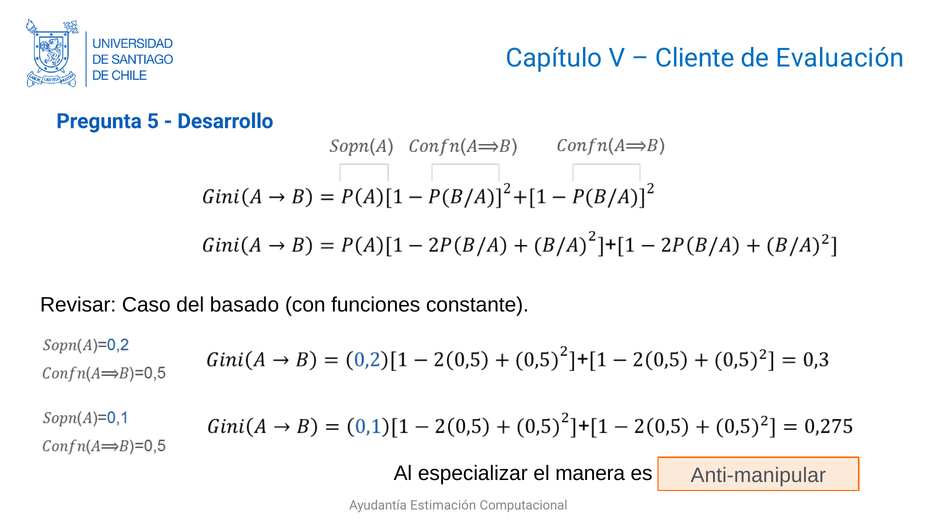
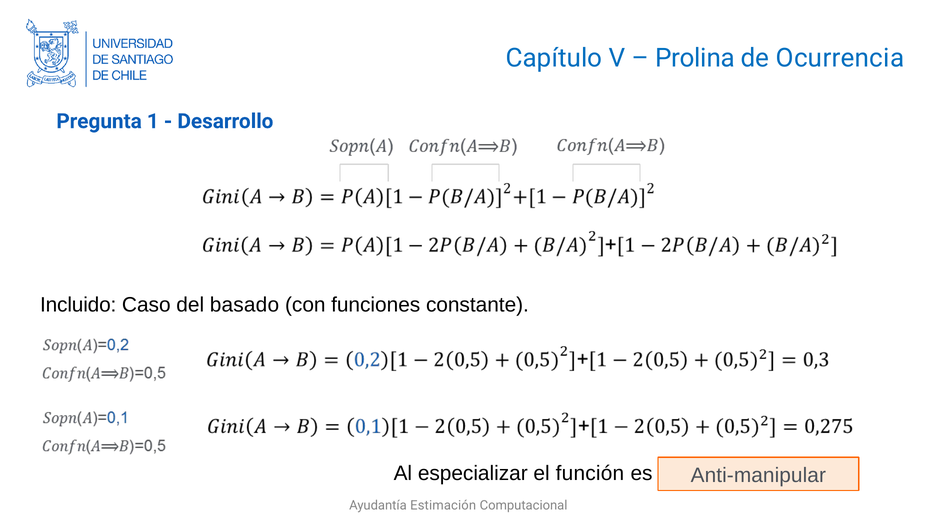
Cliente: Cliente -> Prolina
Evaluación: Evaluación -> Ocurrencia
5: 5 -> 1
Revisar: Revisar -> Incluido
manera: manera -> función
